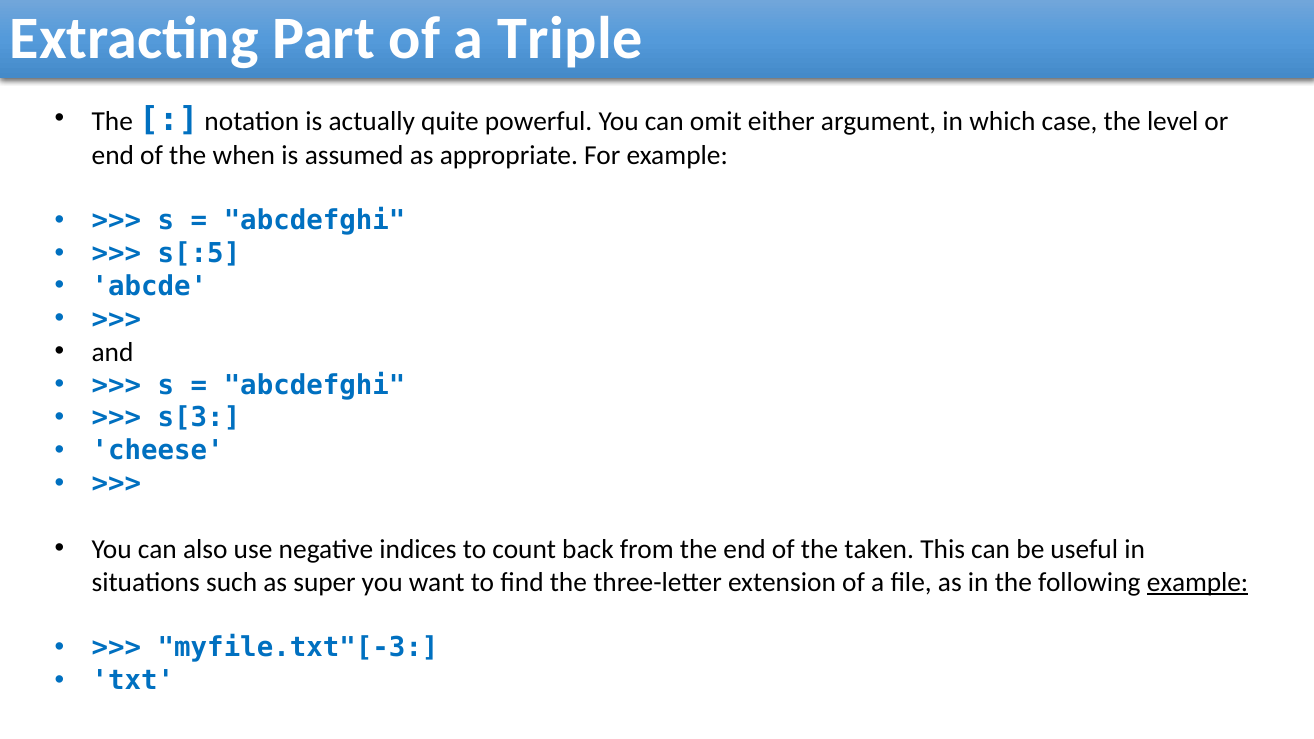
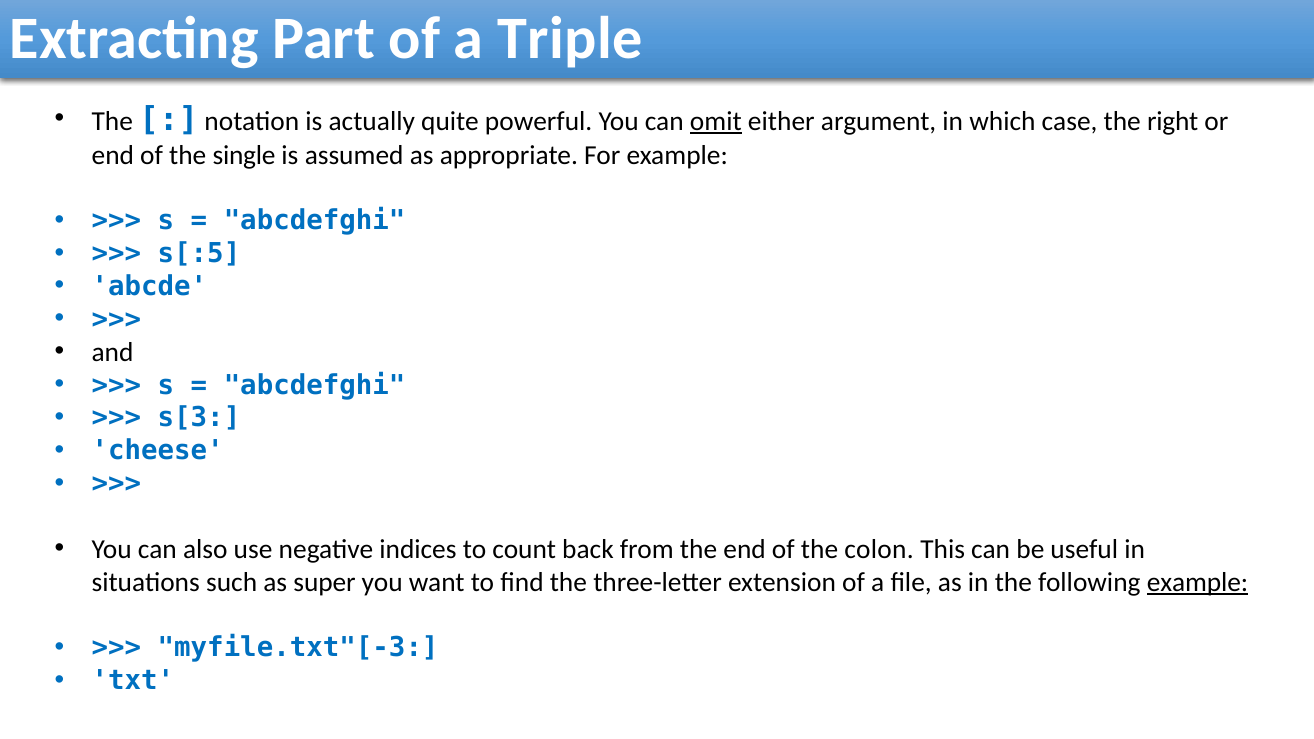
omit underline: none -> present
level: level -> right
when: when -> single
taken: taken -> colon
